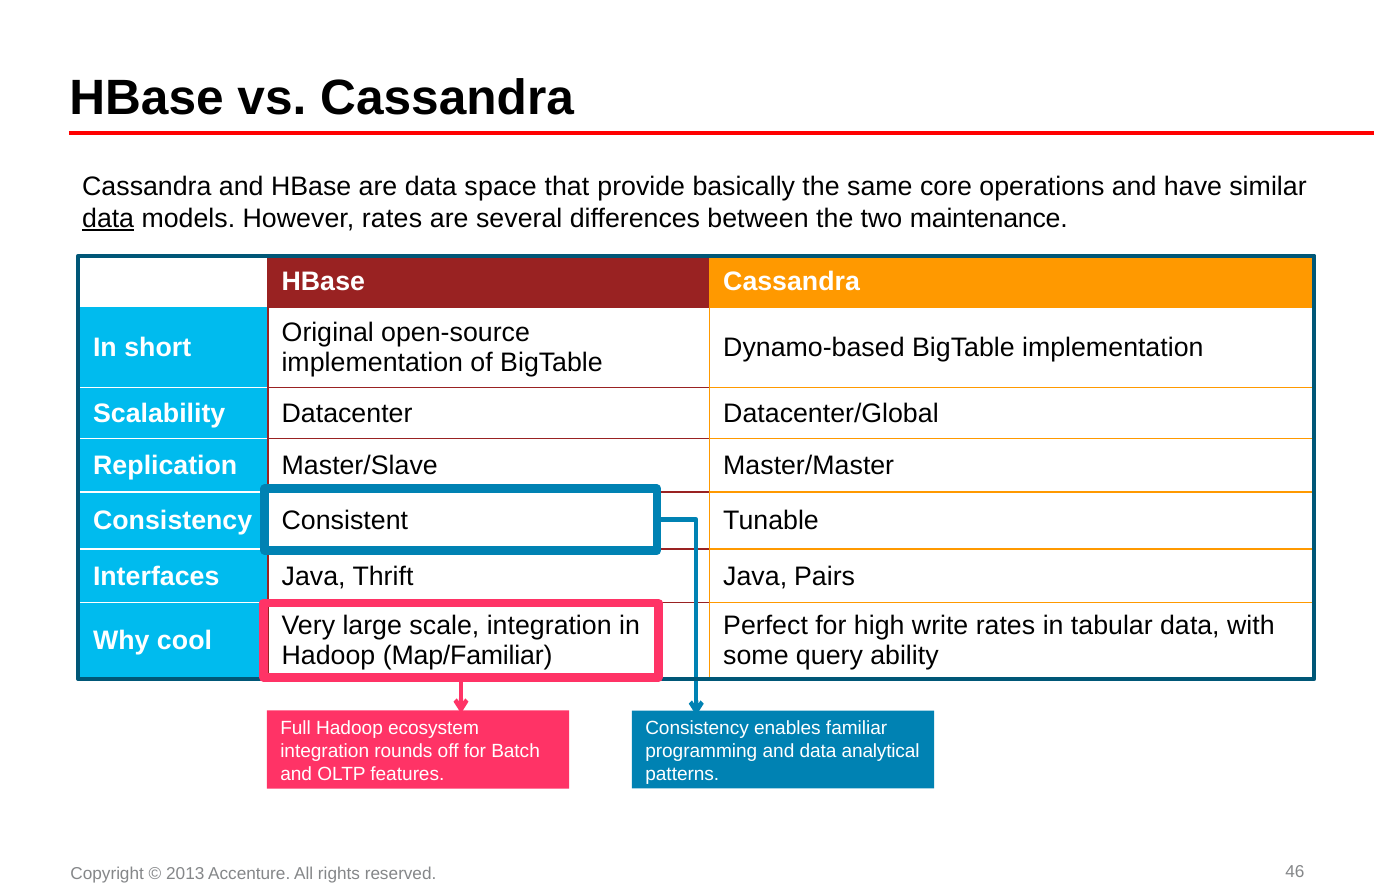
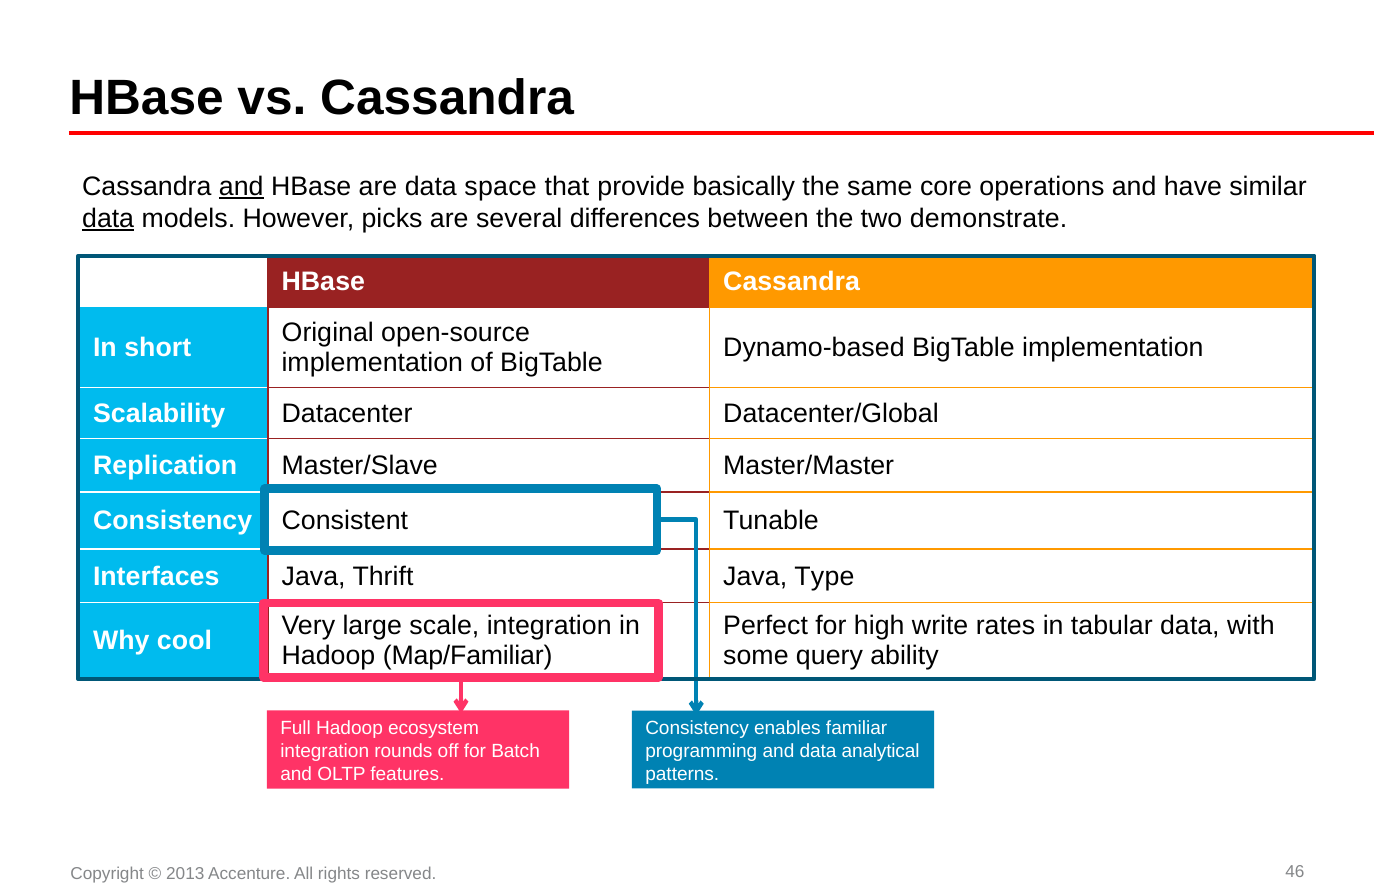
and at (241, 187) underline: none -> present
However rates: rates -> picks
maintenance: maintenance -> demonstrate
Pairs: Pairs -> Type
